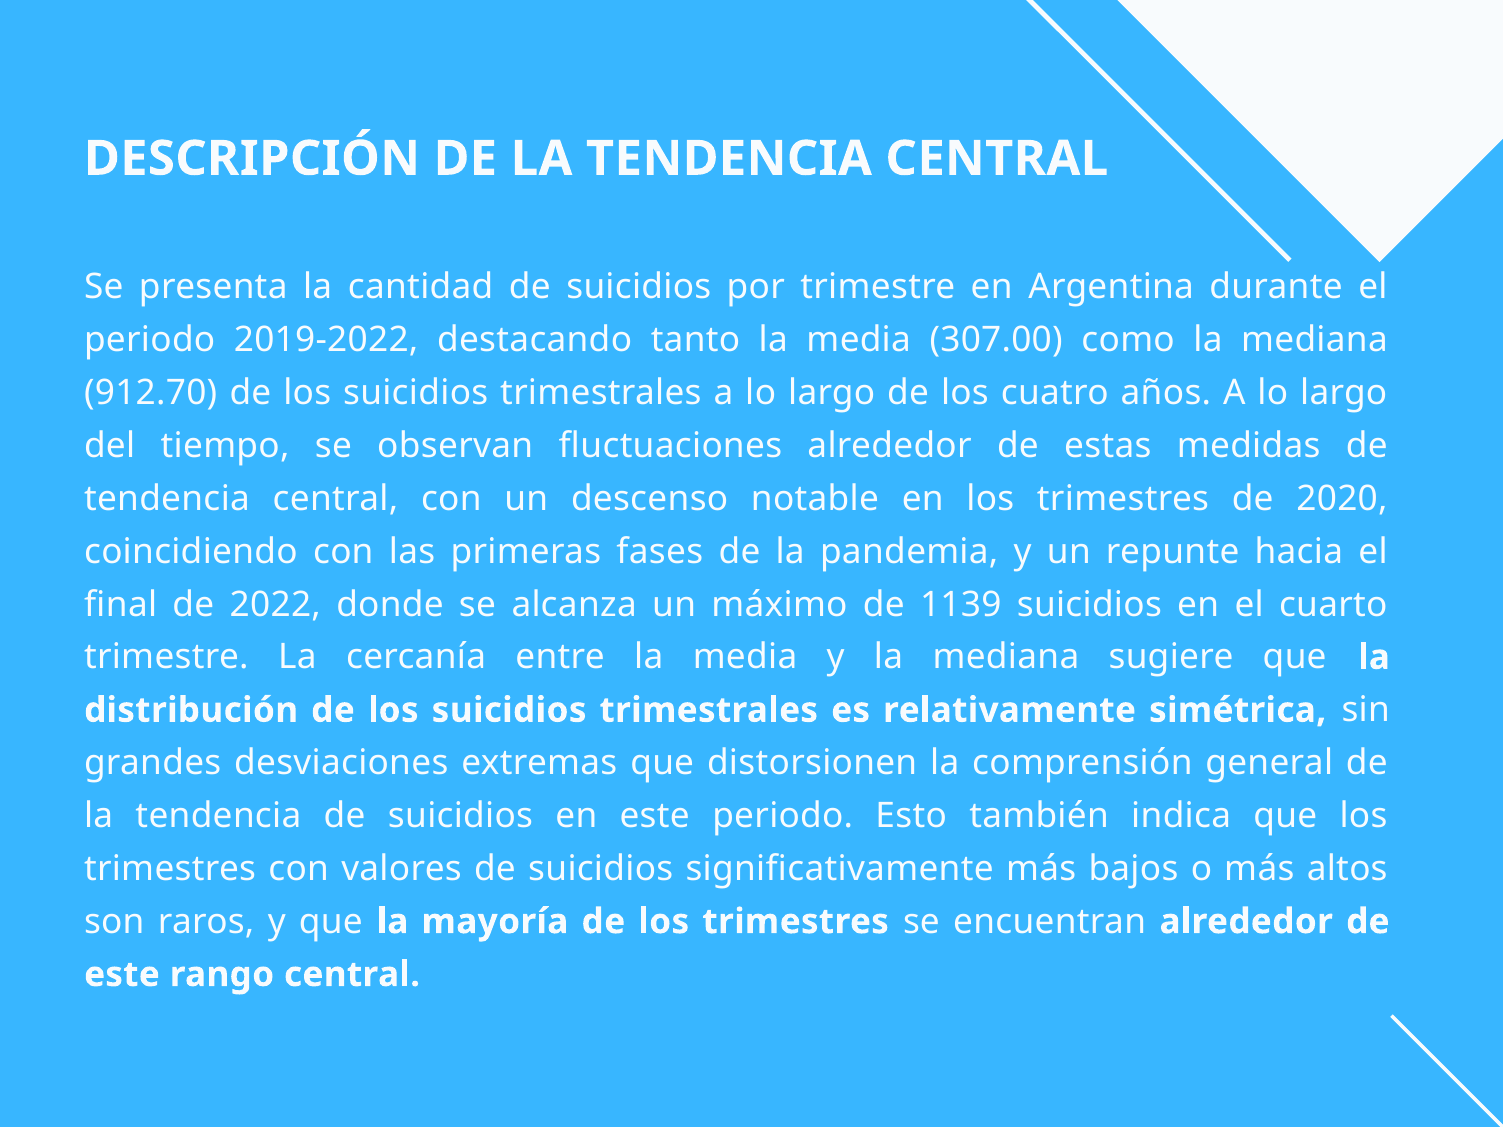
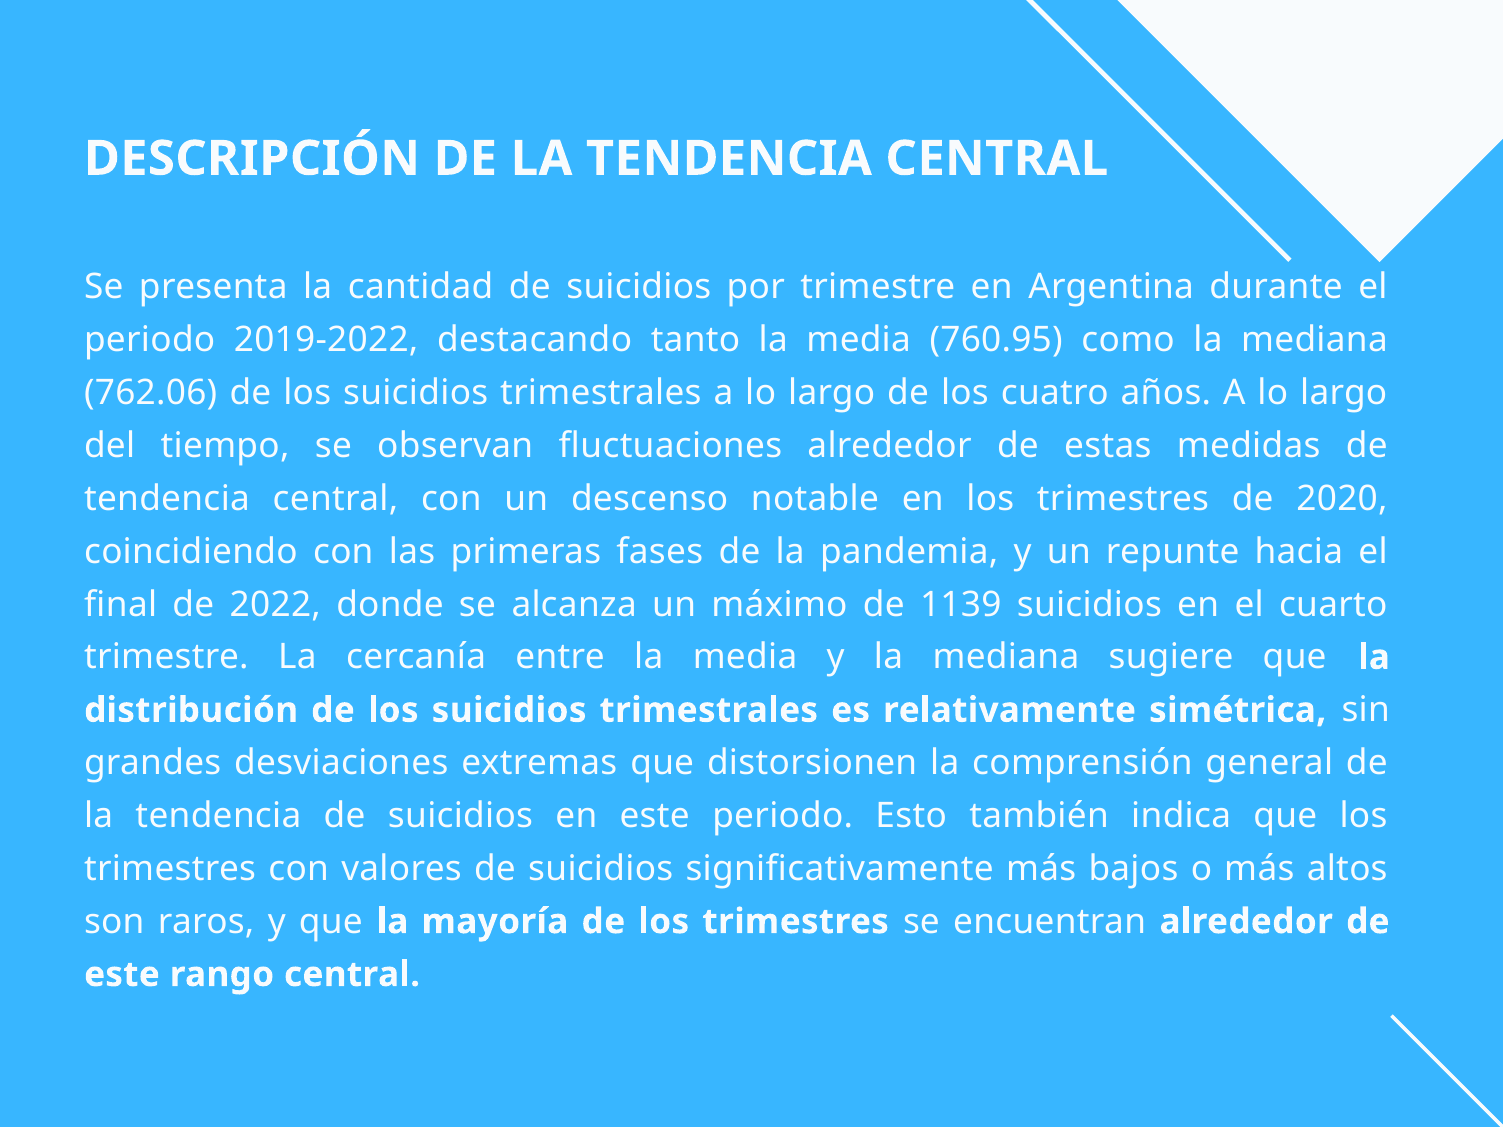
307.00: 307.00 -> 760.95
912.70: 912.70 -> 762.06
